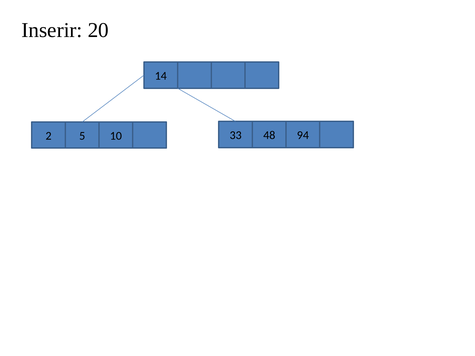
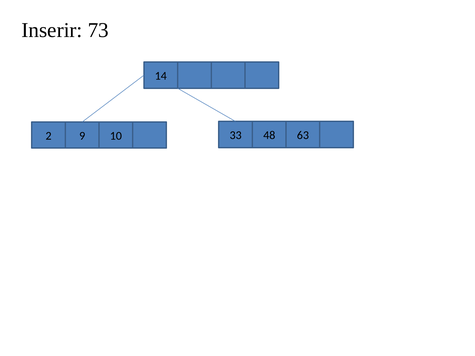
20: 20 -> 73
94: 94 -> 63
5: 5 -> 9
